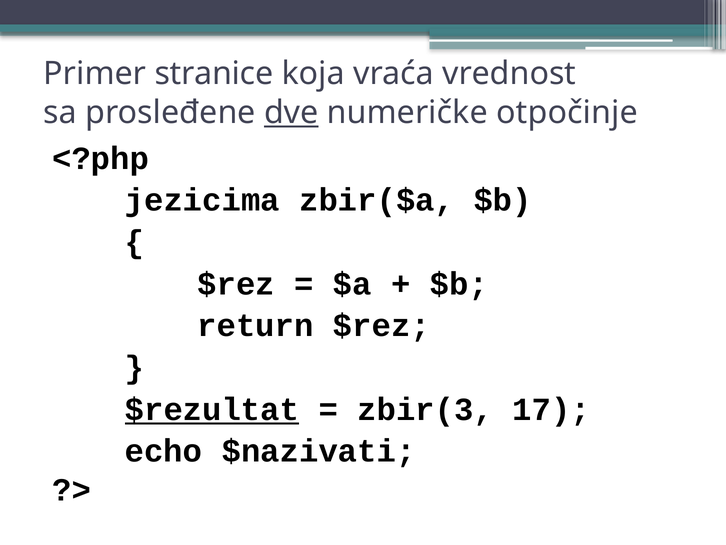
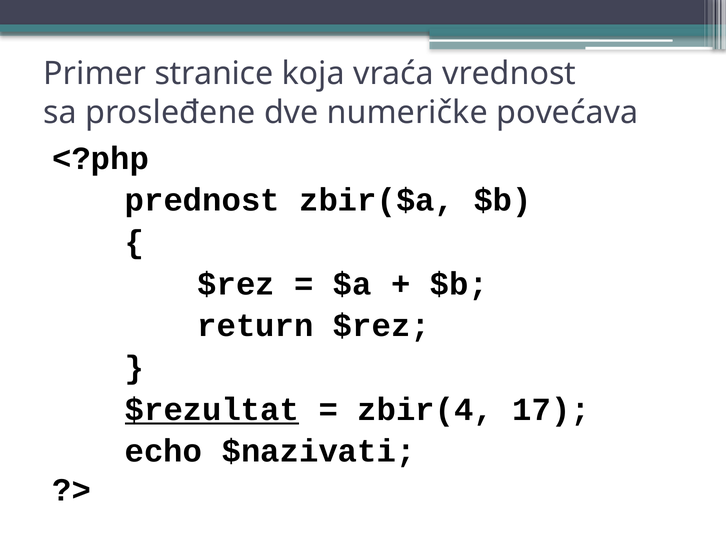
dve underline: present -> none
otpočinje: otpočinje -> povećava
jezicima: jezicima -> prednost
zbir(3: zbir(3 -> zbir(4
